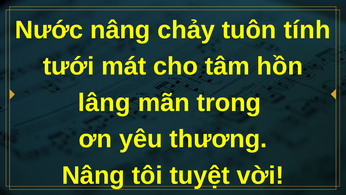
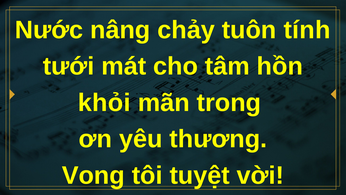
lâng: lâng -> khỏi
Nâng at (93, 175): Nâng -> Vong
